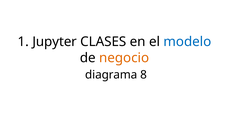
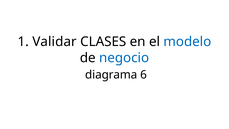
Jupyter: Jupyter -> Validar
negocio colour: orange -> blue
8: 8 -> 6
